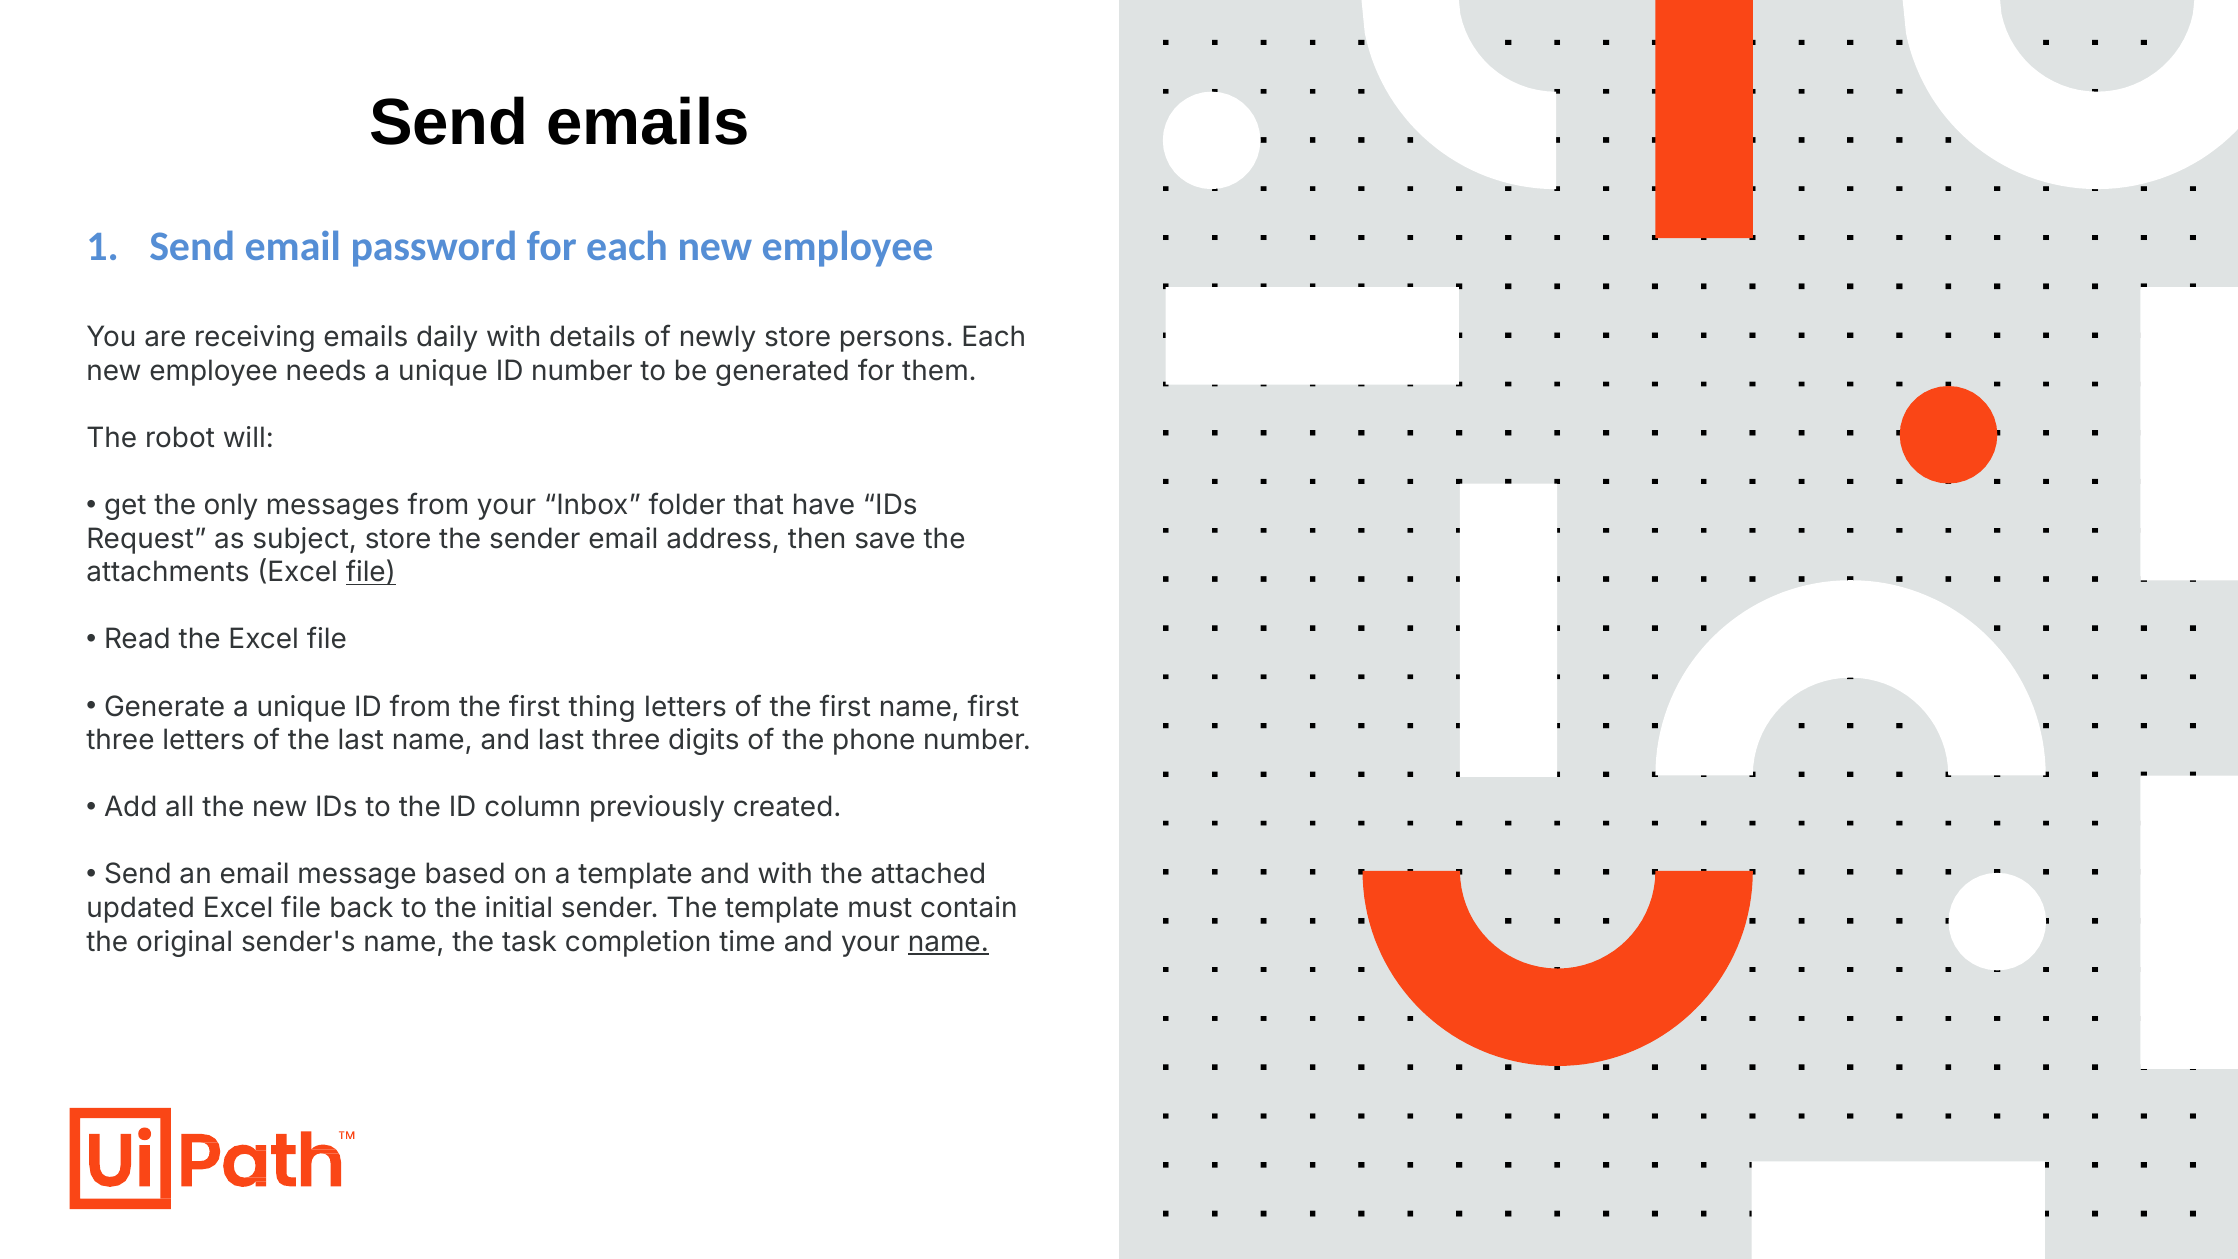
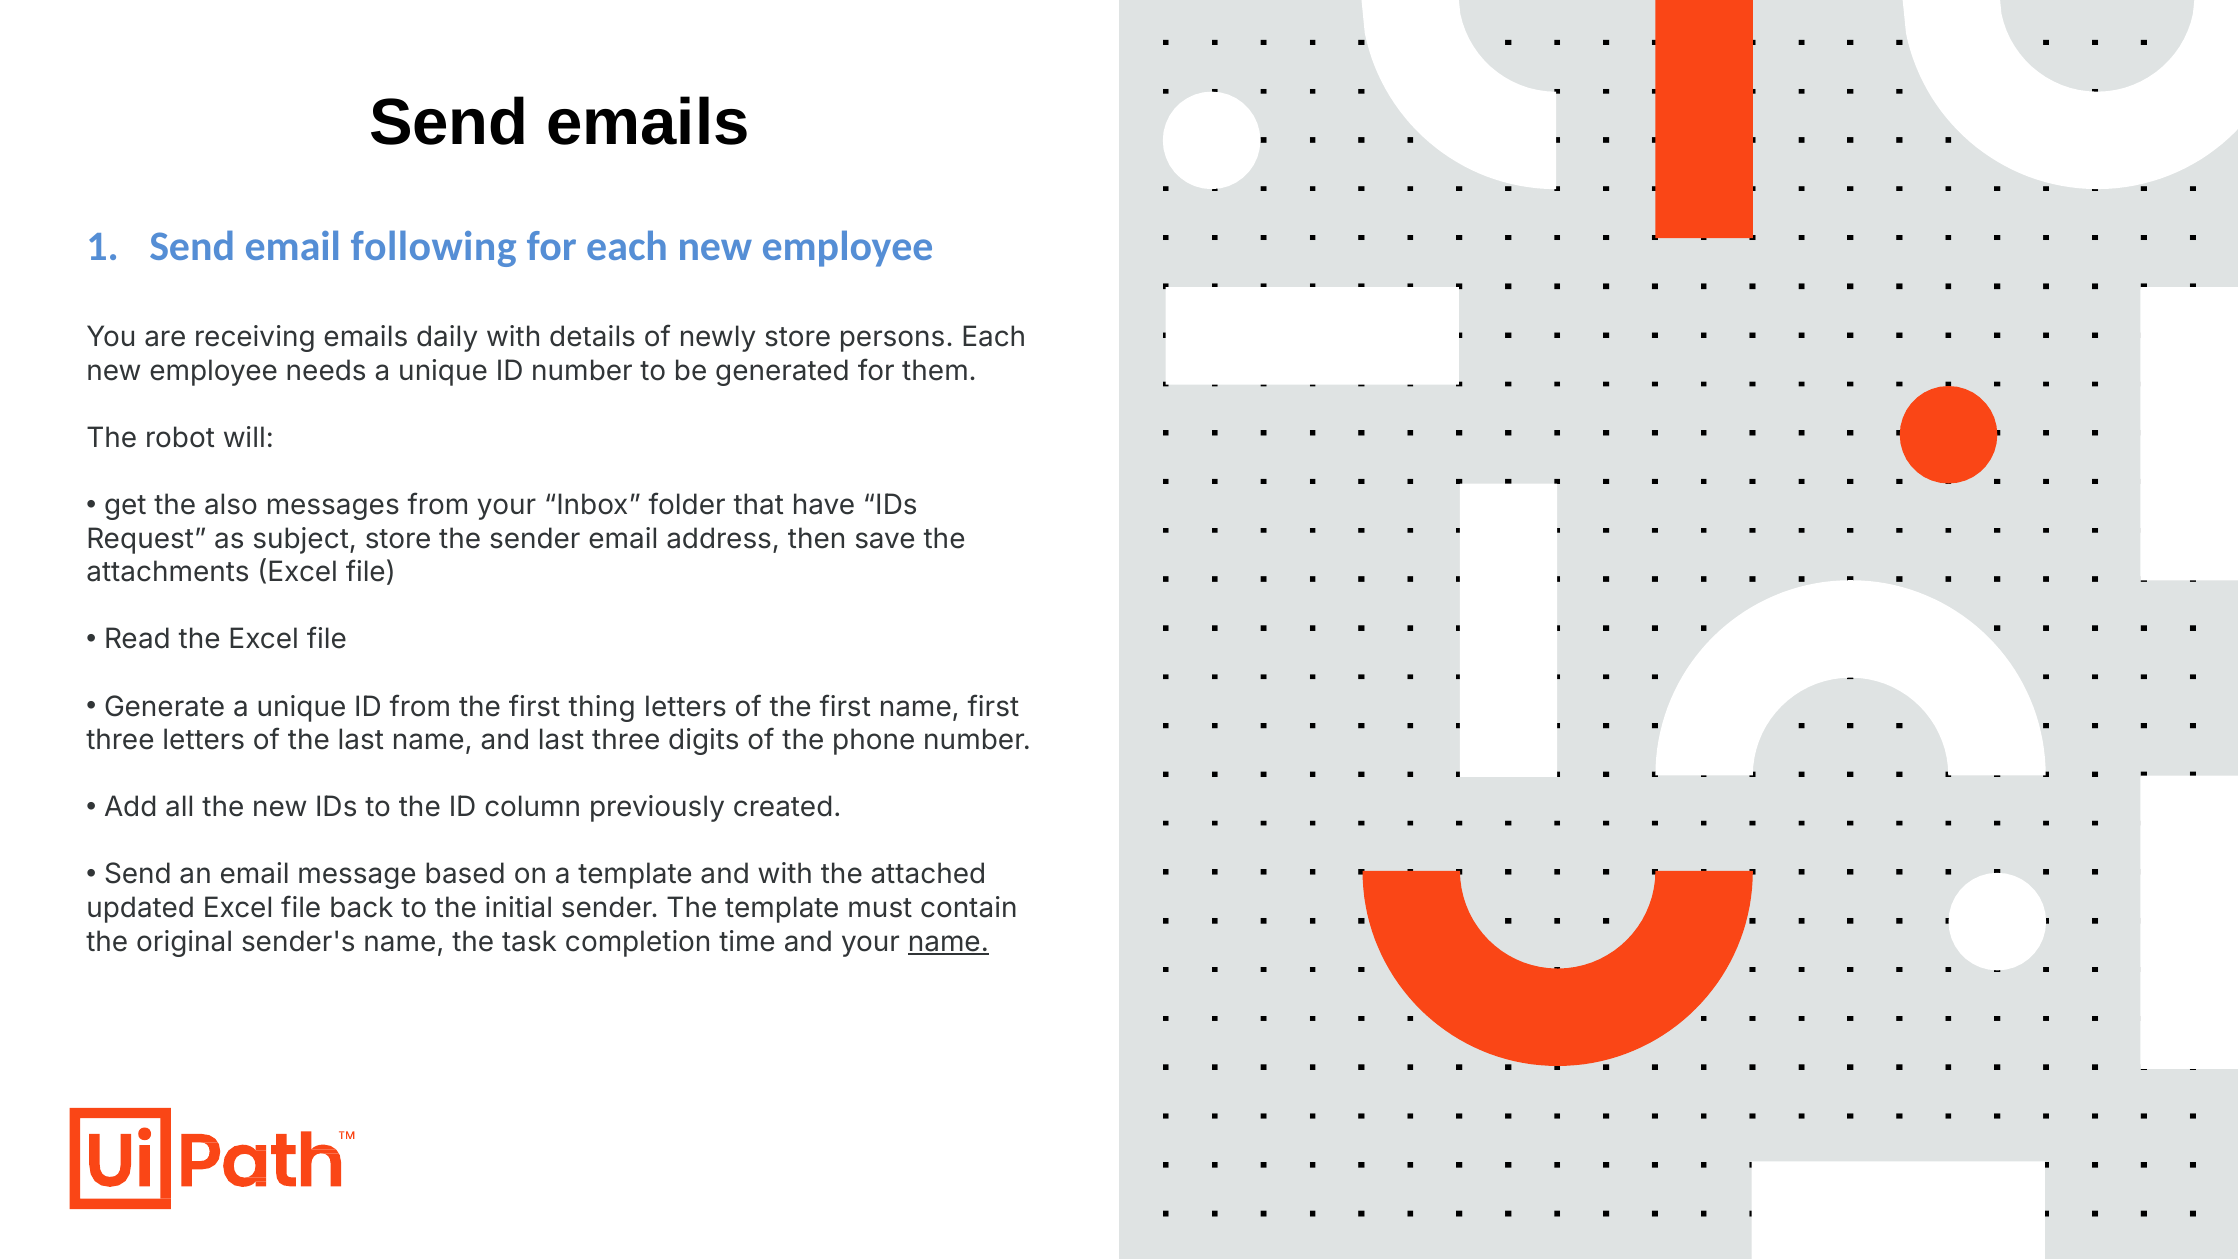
password: password -> following
only: only -> also
file at (371, 572) underline: present -> none
